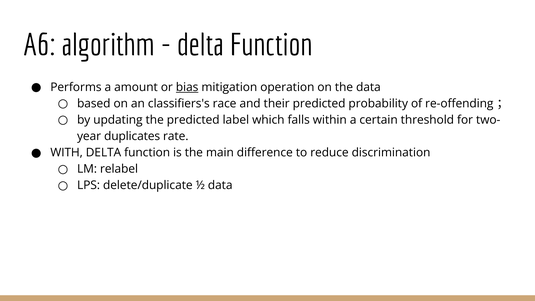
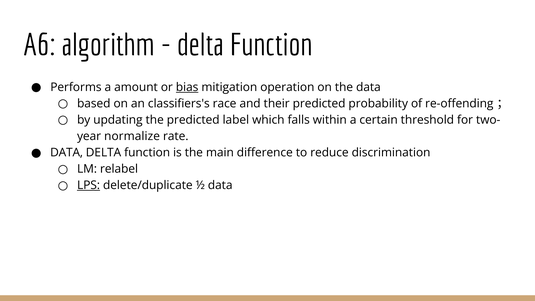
duplicates: duplicates -> normalize
WITH at (67, 153): WITH -> DATA
LPS underline: none -> present
